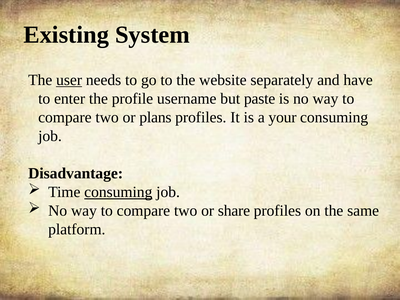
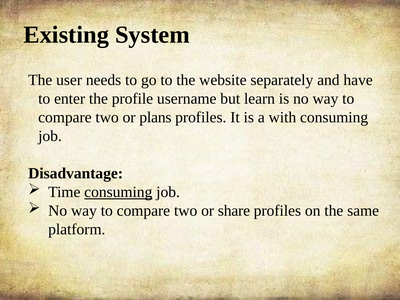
user underline: present -> none
paste: paste -> learn
your: your -> with
